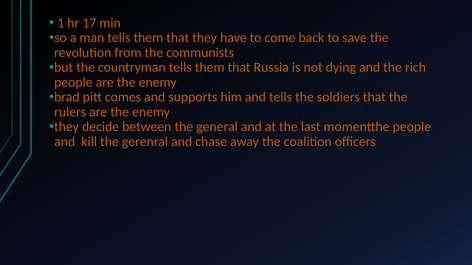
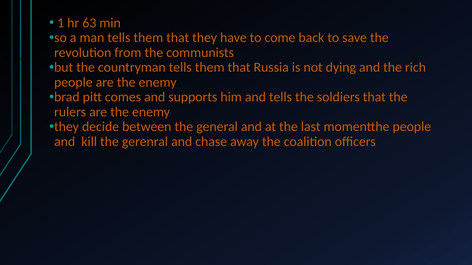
17: 17 -> 63
